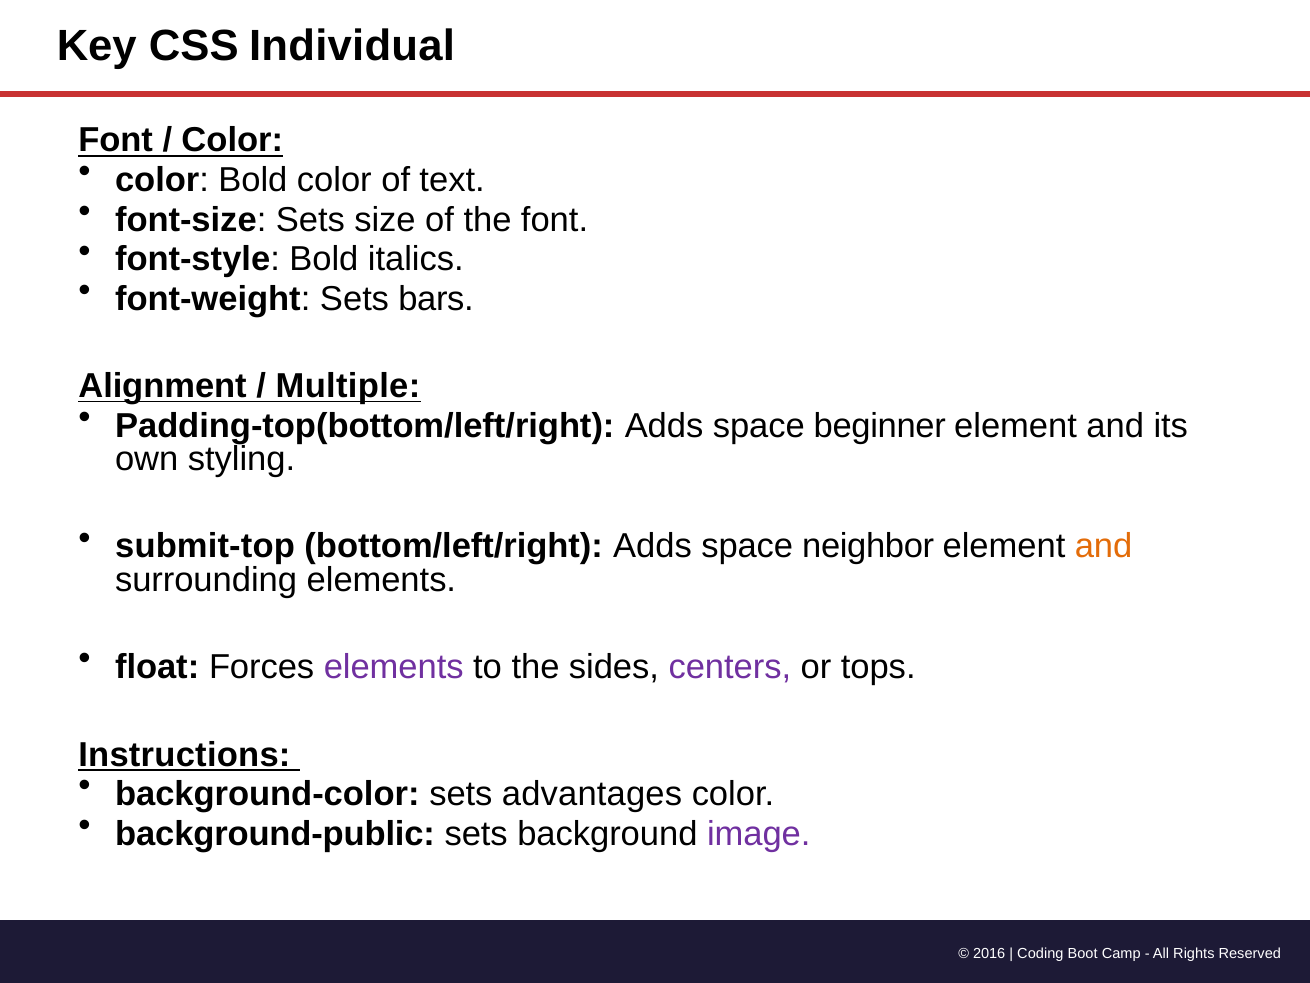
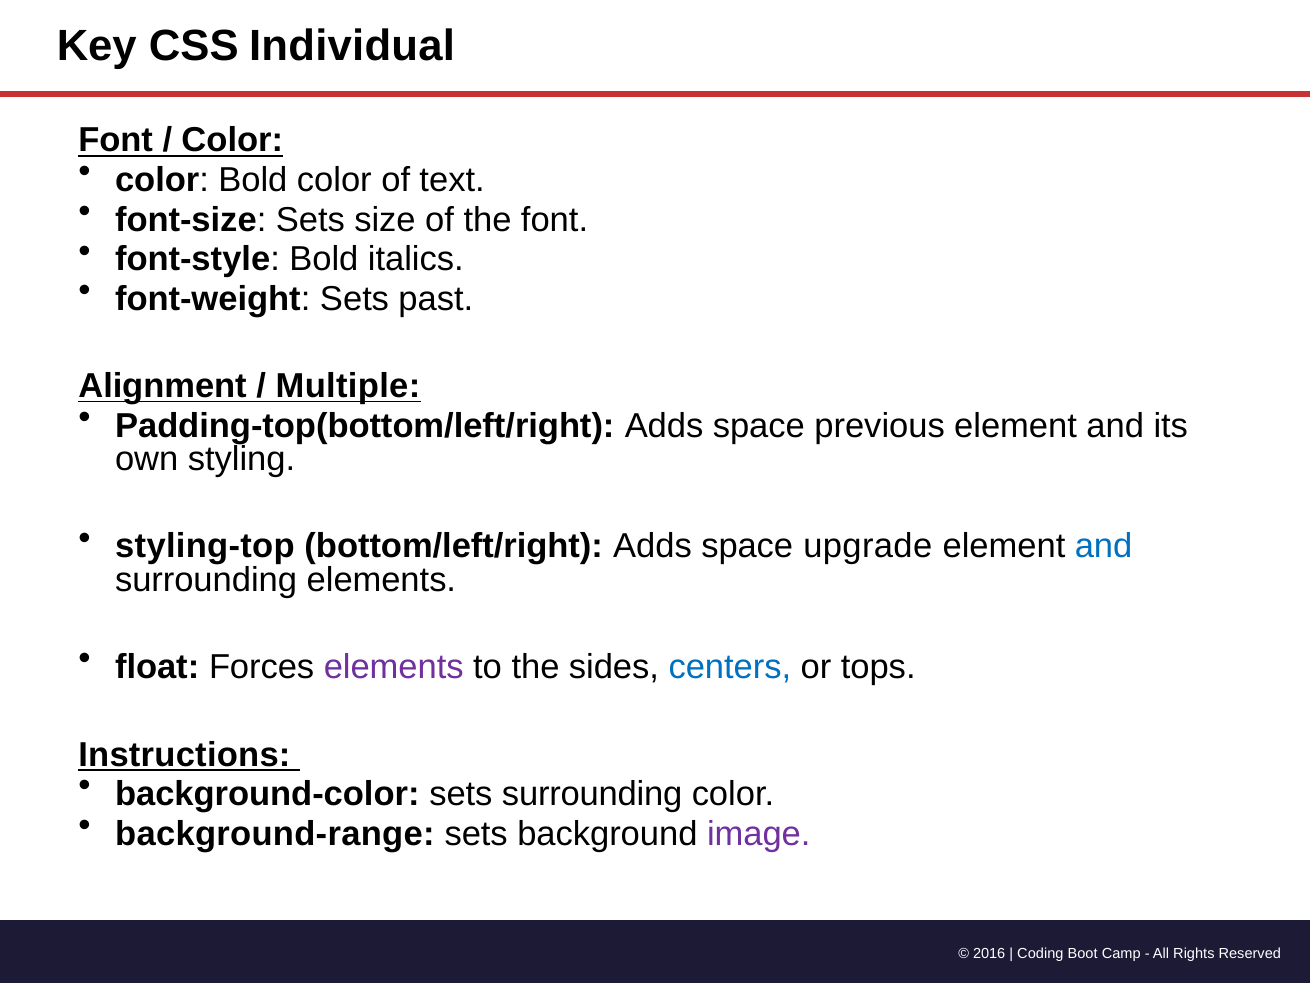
bars: bars -> past
beginner: beginner -> previous
submit-top: submit-top -> styling-top
neighbor: neighbor -> upgrade
and at (1104, 546) colour: orange -> blue
centers colour: purple -> blue
sets advantages: advantages -> surrounding
background-public: background-public -> background-range
